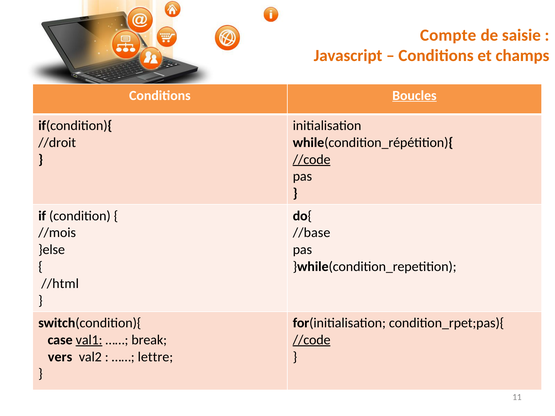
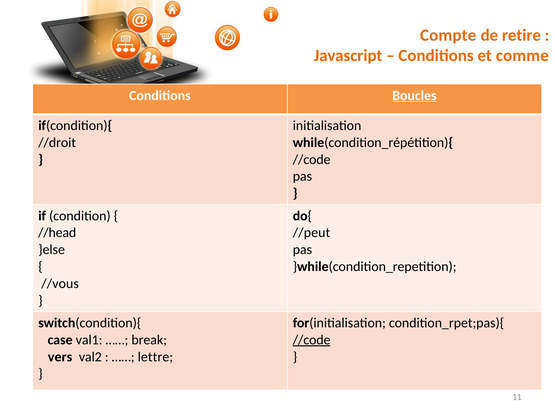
saisie: saisie -> retire
champs: champs -> comme
//code at (312, 160) underline: present -> none
//mois: //mois -> //head
//base: //base -> //peut
//html: //html -> //vous
val1 underline: present -> none
